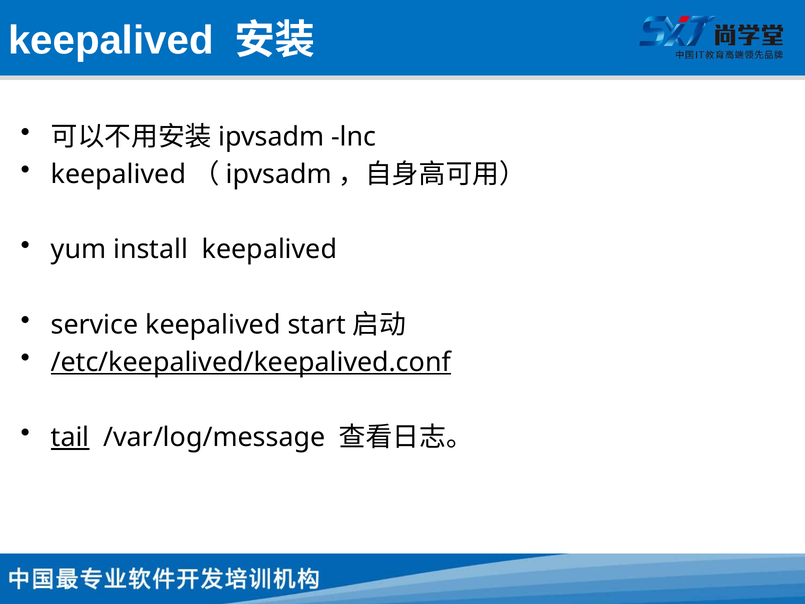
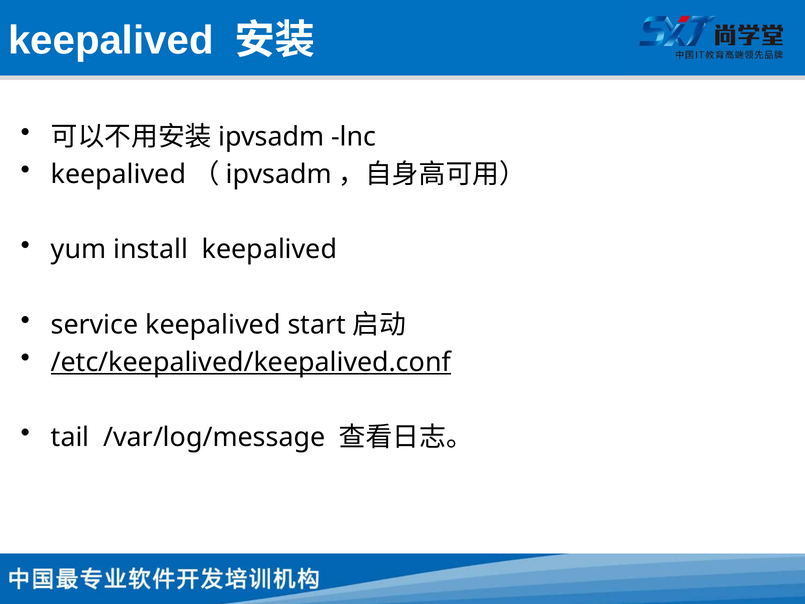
tail underline: present -> none
